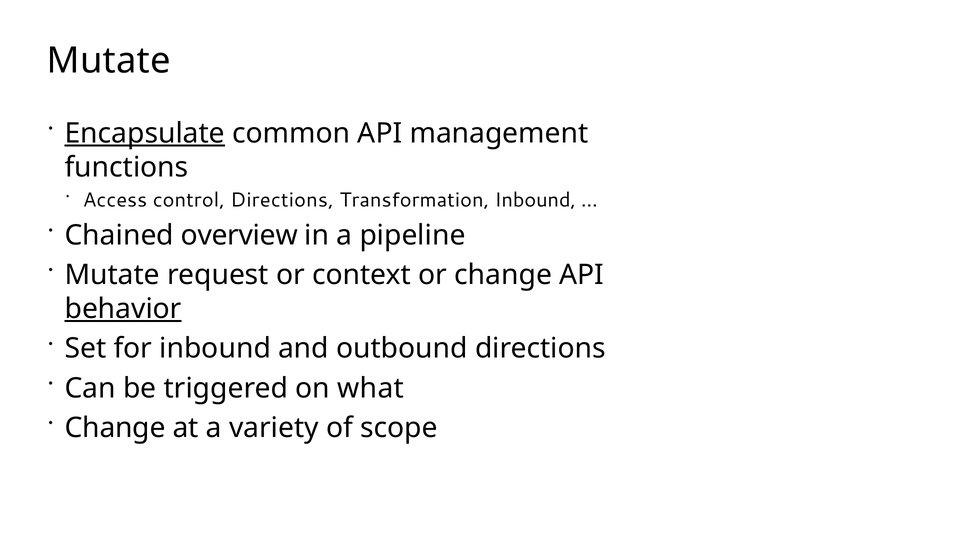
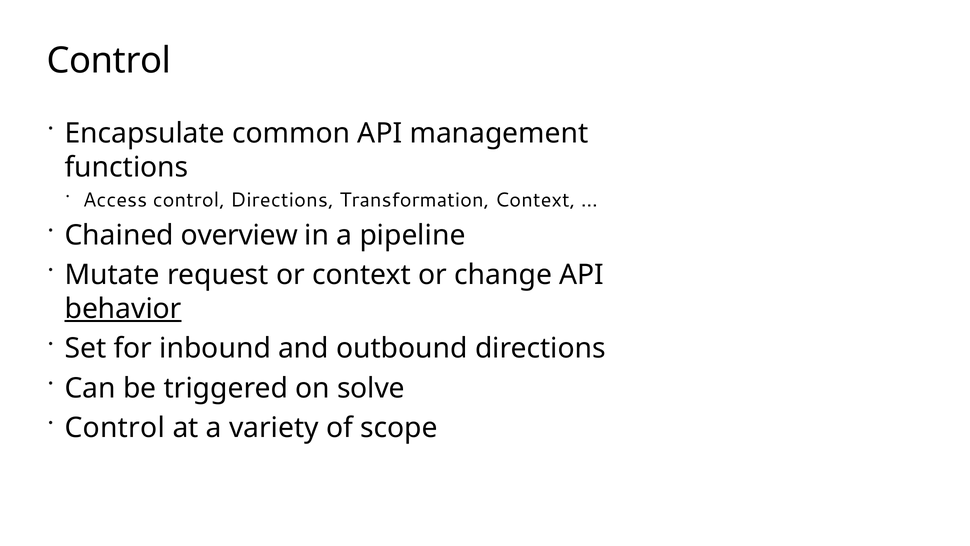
Mutate at (109, 61): Mutate -> Control
Encapsulate underline: present -> none
Transformation Inbound: Inbound -> Context
what: what -> solve
Change at (115, 428): Change -> Control
